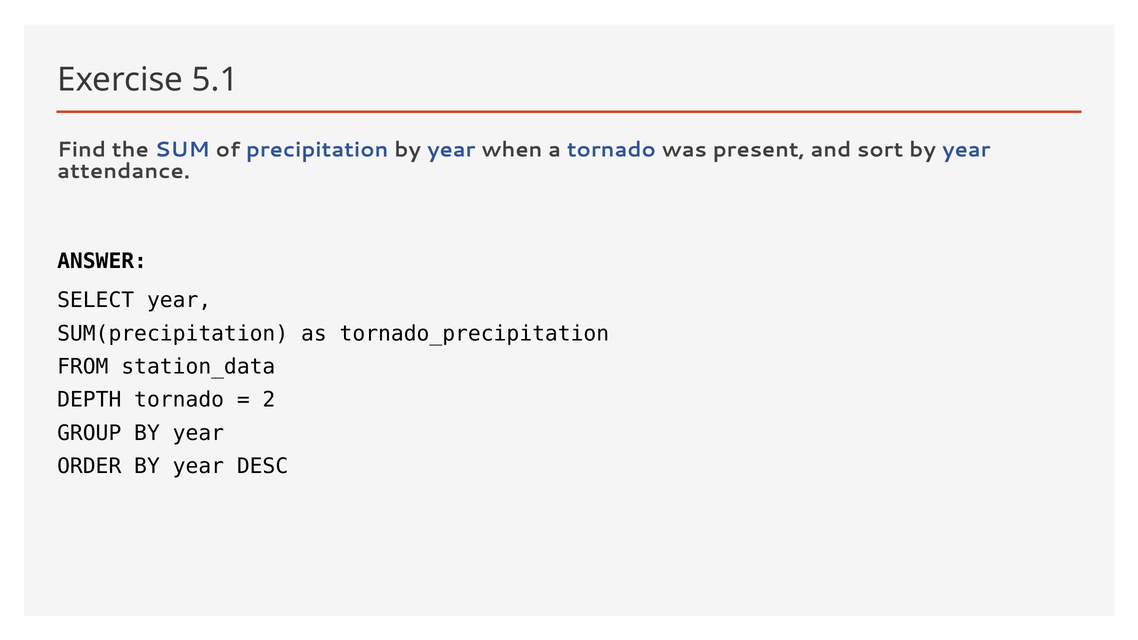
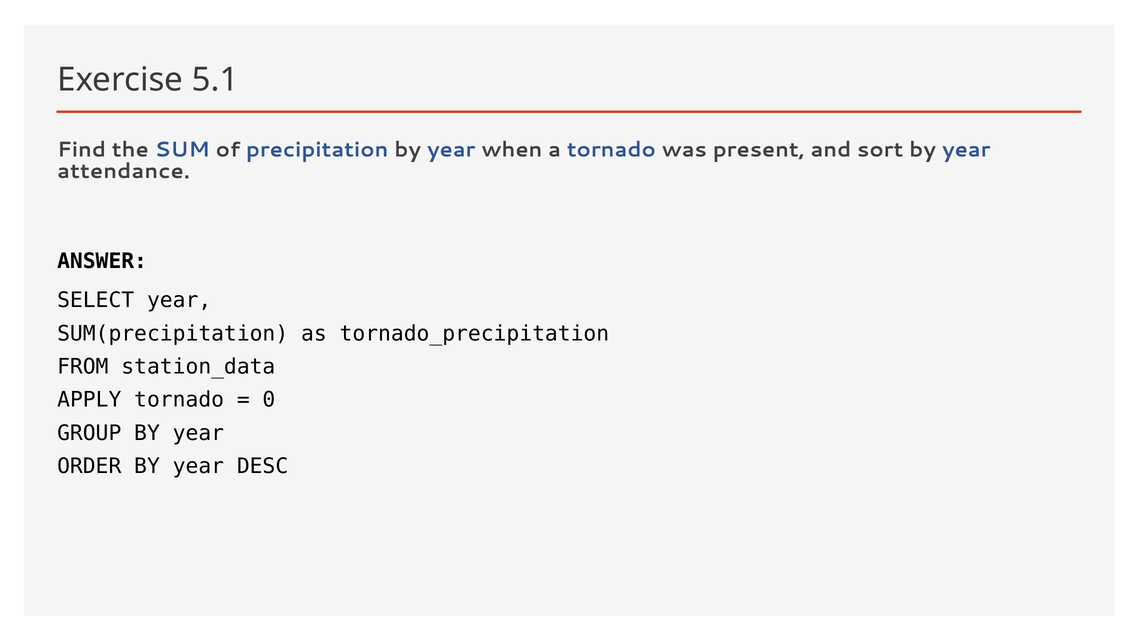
DEPTH: DEPTH -> APPLY
2: 2 -> 0
